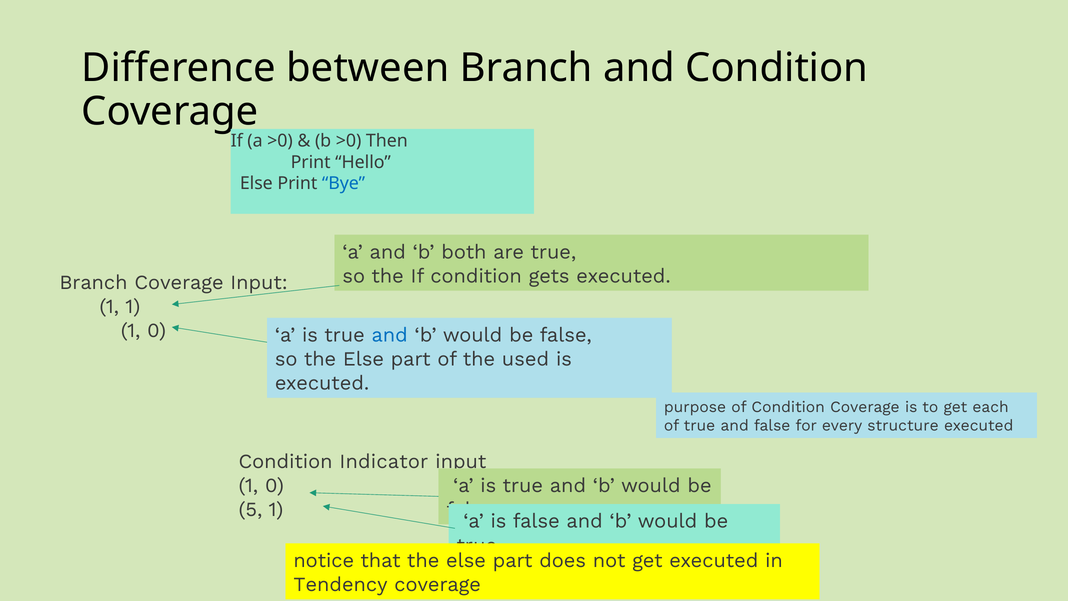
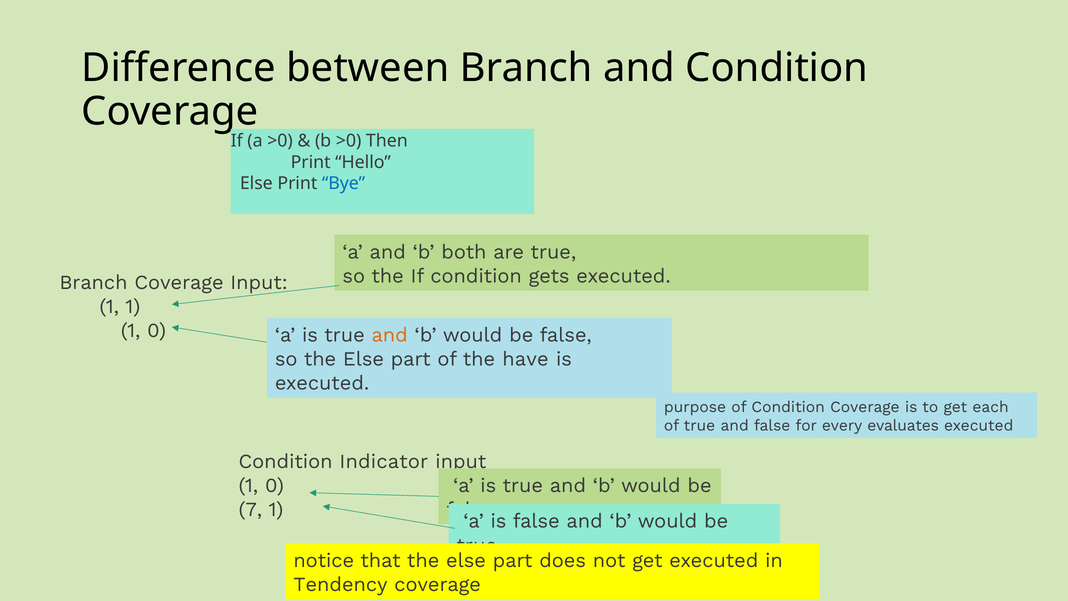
and at (390, 335) colour: blue -> orange
used: used -> have
structure: structure -> evaluates
5: 5 -> 7
